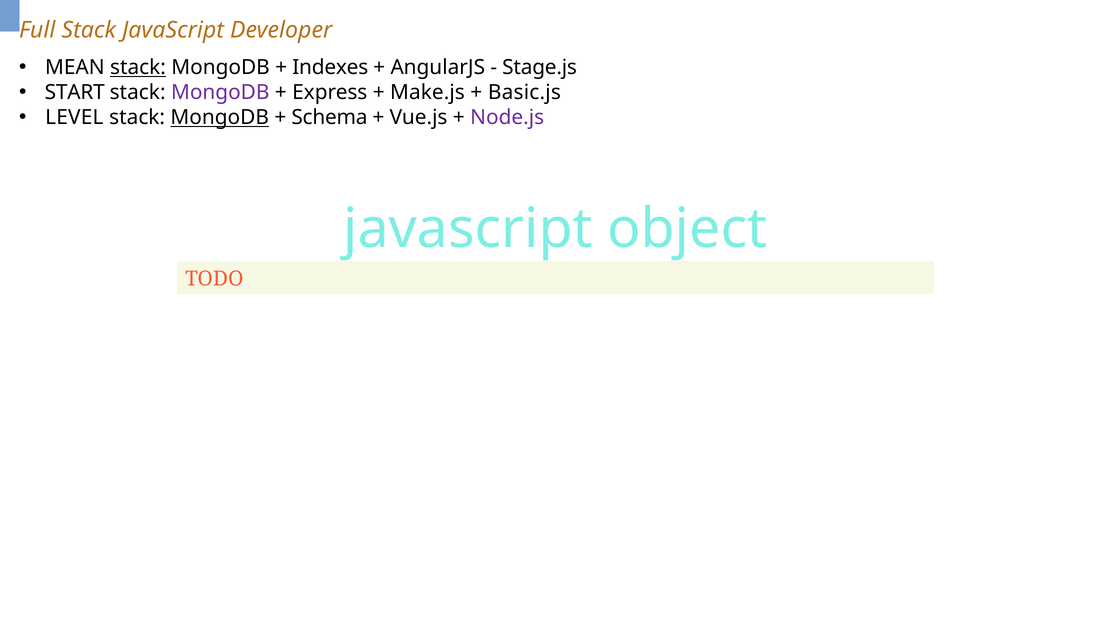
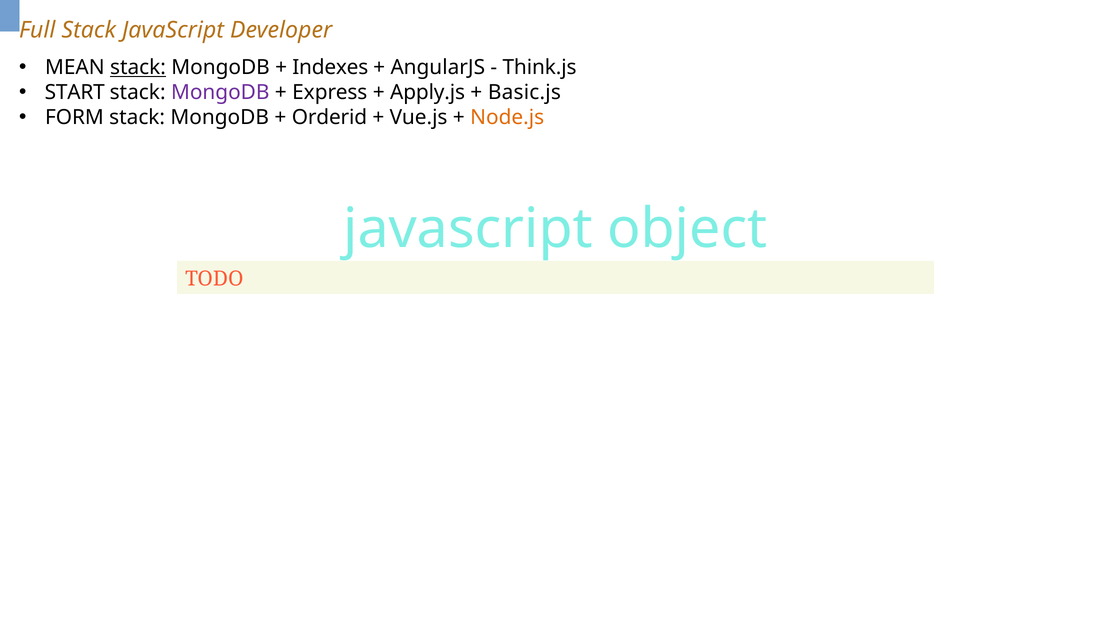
Stage.js: Stage.js -> Think.js
Make.js: Make.js -> Apply.js
LEVEL: LEVEL -> FORM
MongoDB at (220, 118) underline: present -> none
Schema: Schema -> Orderid
Node.js colour: purple -> orange
